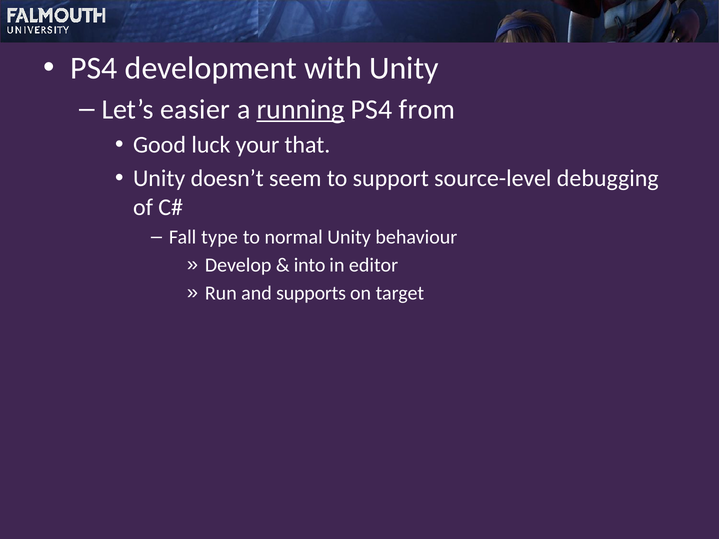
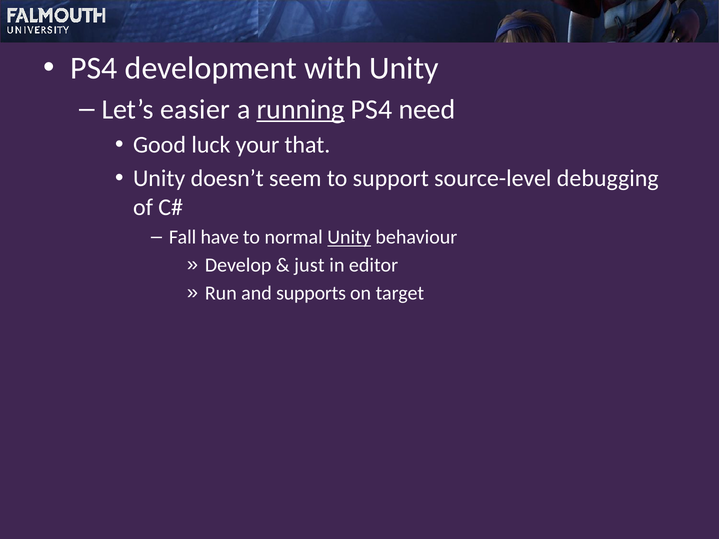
from: from -> need
type: type -> have
Unity at (349, 237) underline: none -> present
into: into -> just
